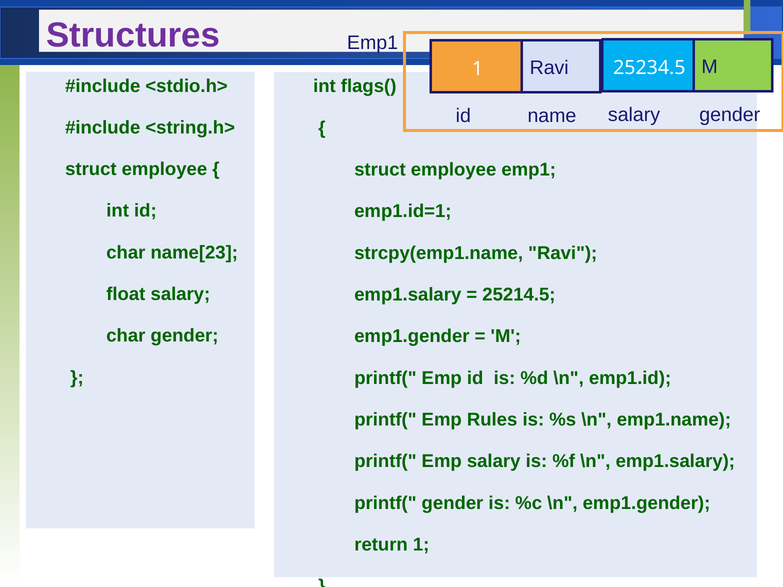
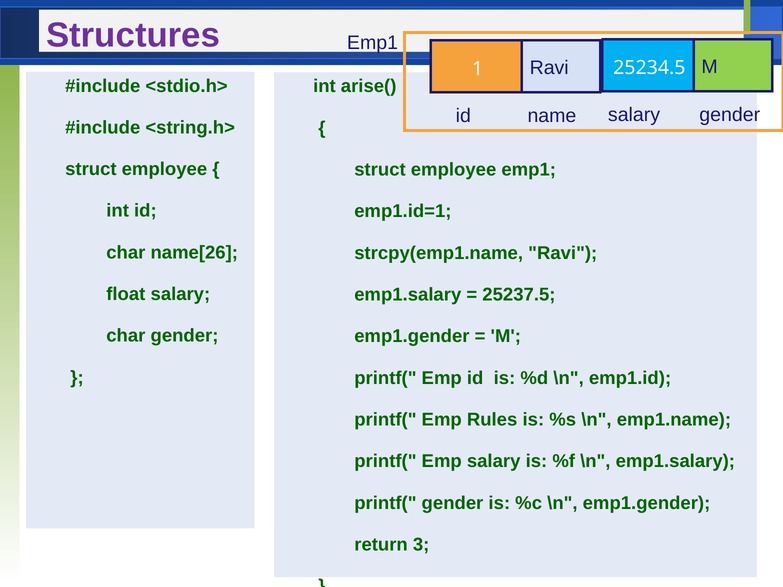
flags(: flags( -> arise(
name[23: name[23 -> name[26
25214.5: 25214.5 -> 25237.5
return 1: 1 -> 3
